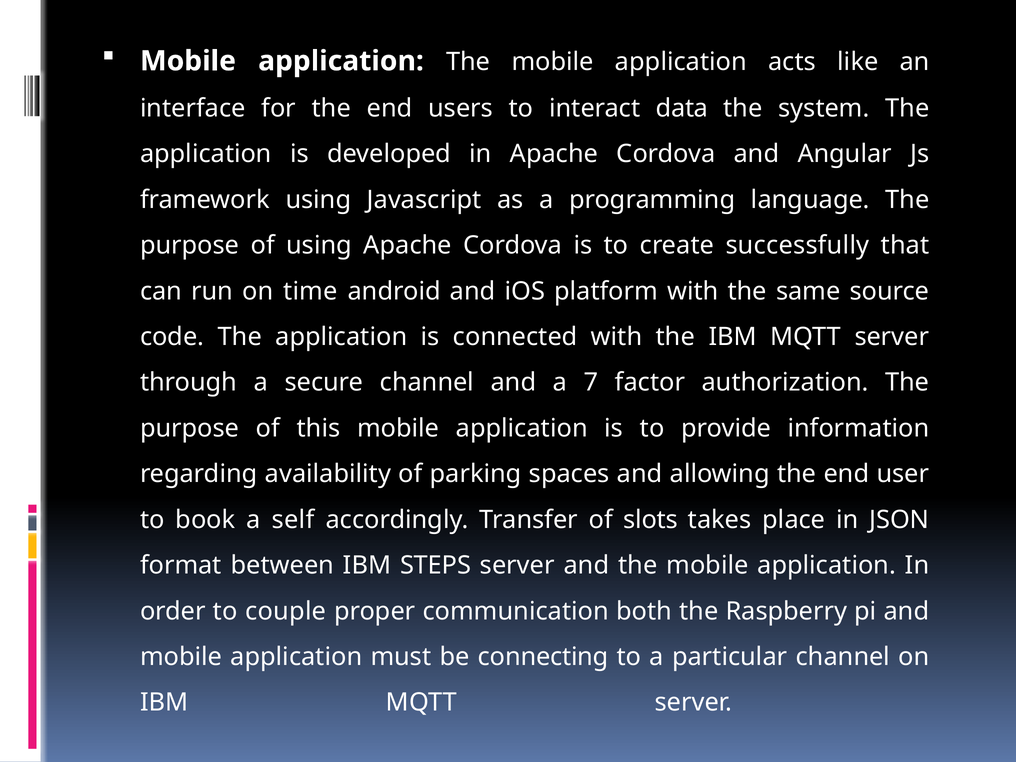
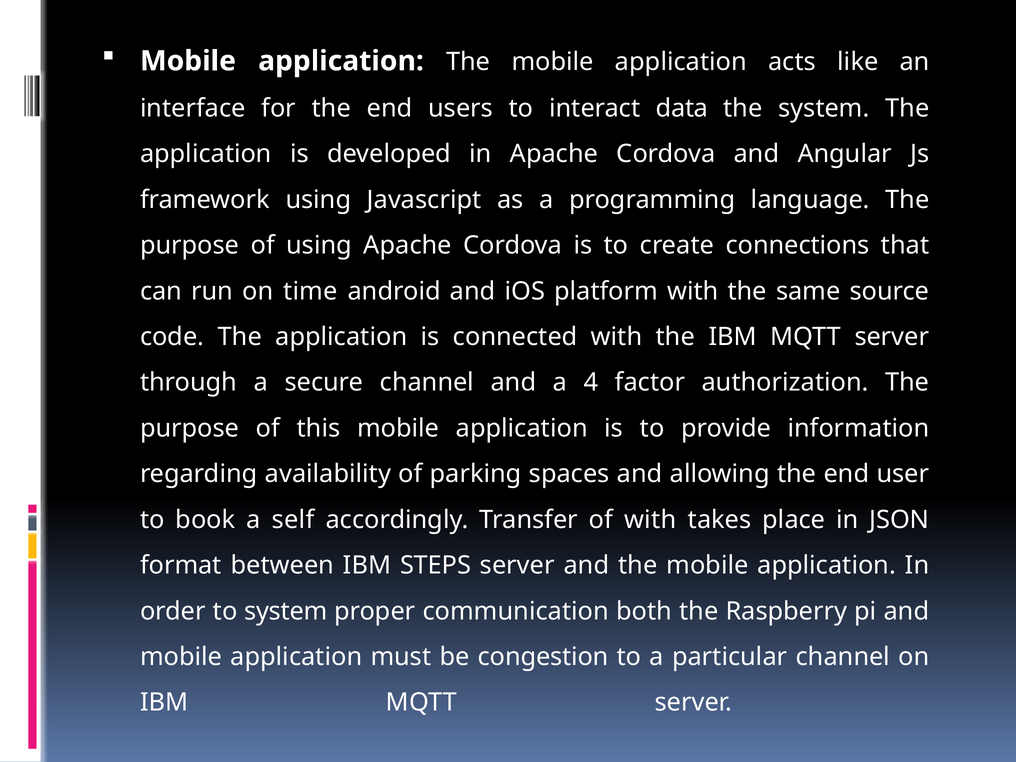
successfully: successfully -> connections
7: 7 -> 4
of slots: slots -> with
to couple: couple -> system
connecting: connecting -> congestion
